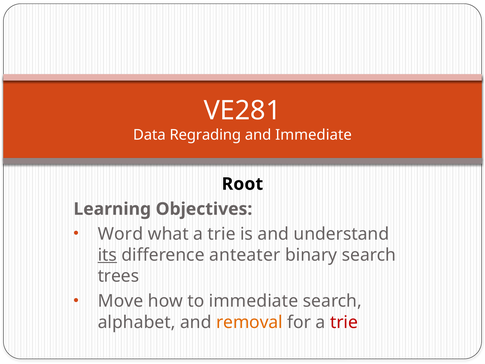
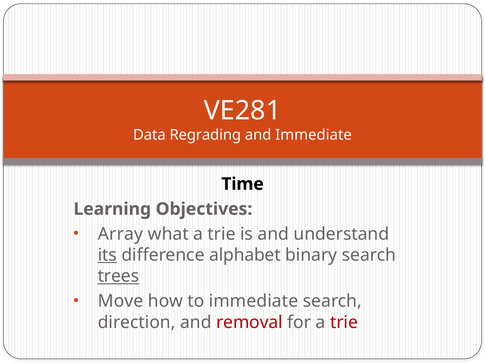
Root: Root -> Time
Word: Word -> Array
anteater: anteater -> alphabet
trees underline: none -> present
alphabet: alphabet -> direction
removal colour: orange -> red
